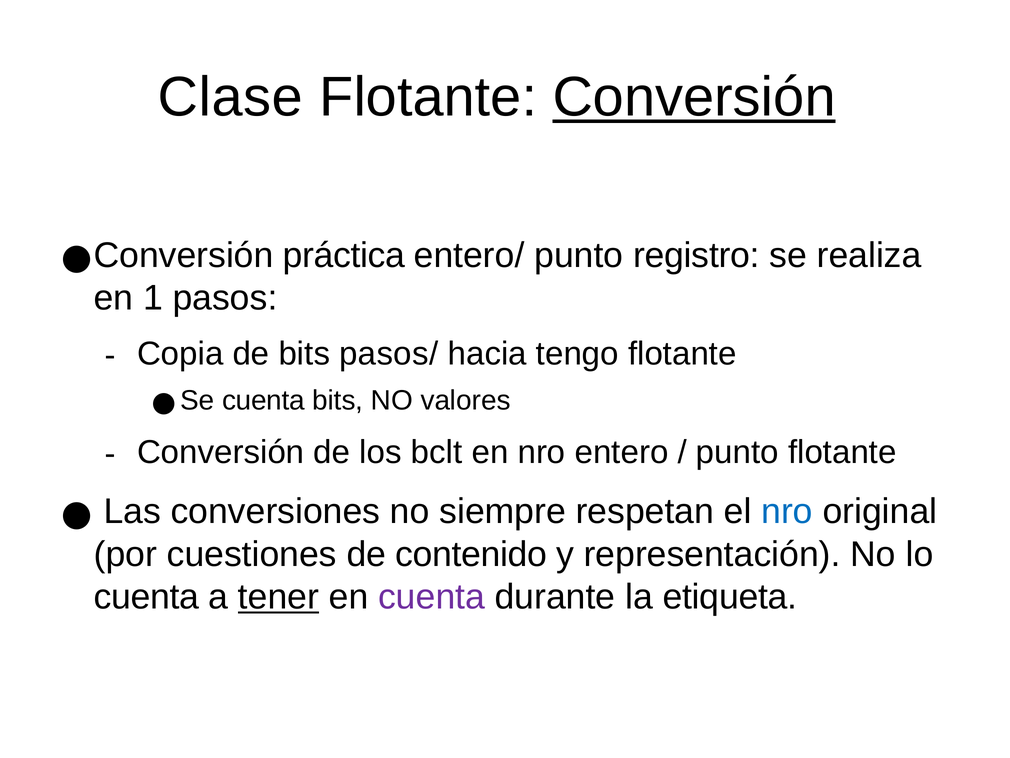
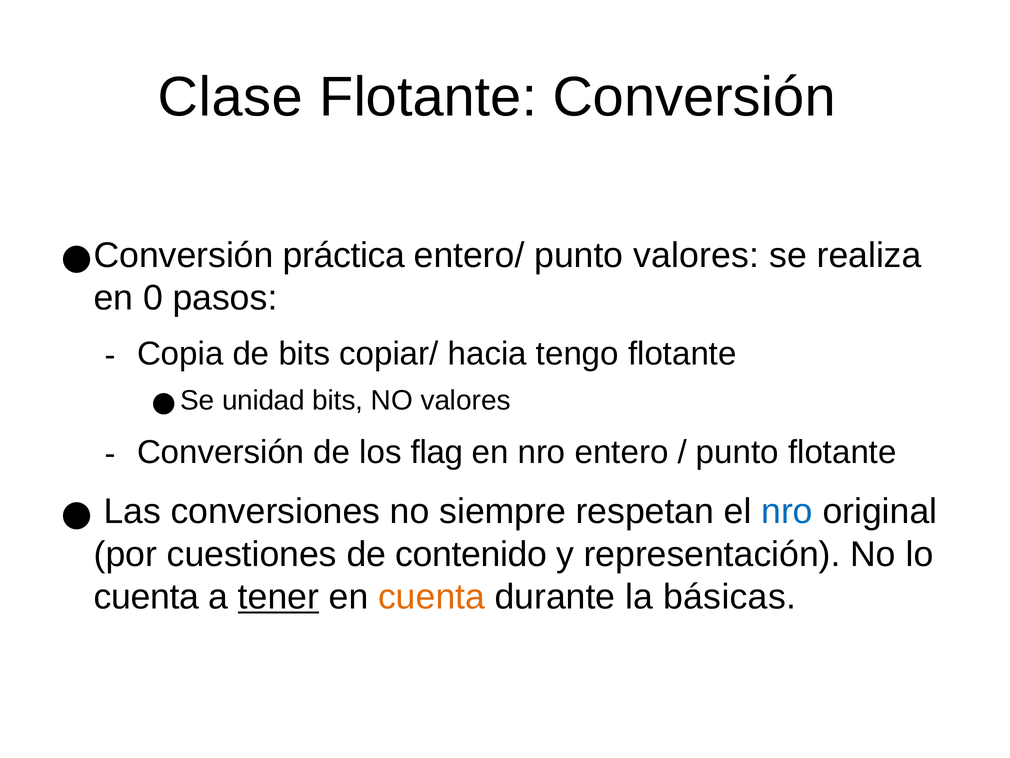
Conversión at (694, 97) underline: present -> none
punto registro: registro -> valores
1: 1 -> 0
pasos/: pasos/ -> copiar/
cuenta at (263, 400): cuenta -> unidad
bclt: bclt -> flag
cuenta at (432, 597) colour: purple -> orange
etiqueta: etiqueta -> básicas
